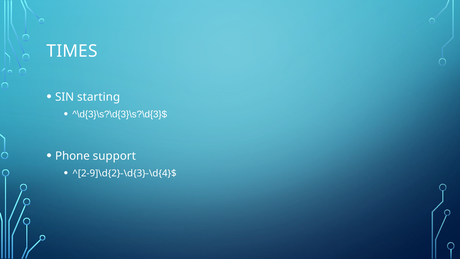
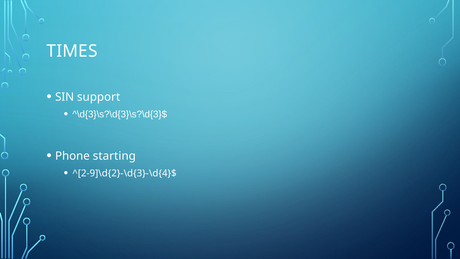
starting: starting -> support
support: support -> starting
